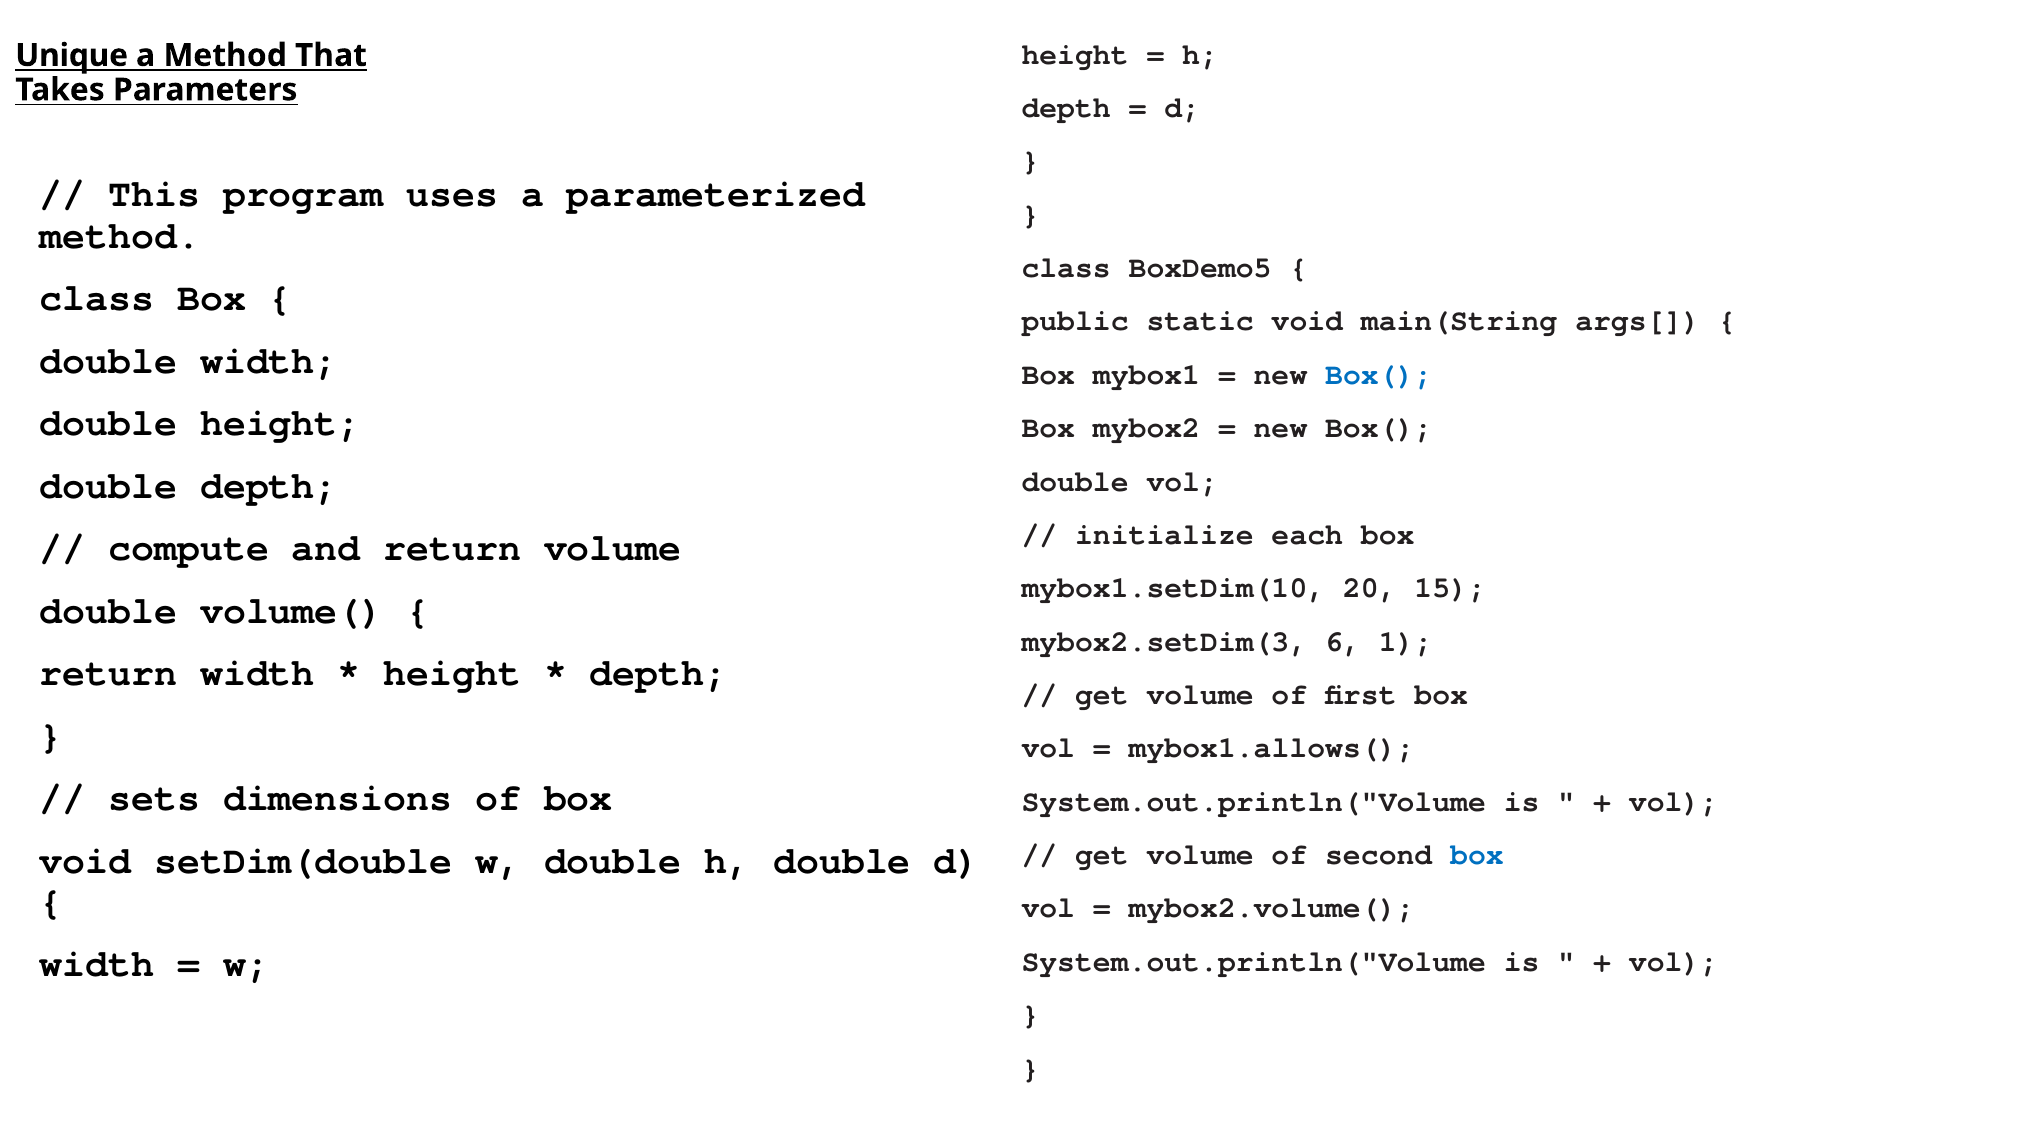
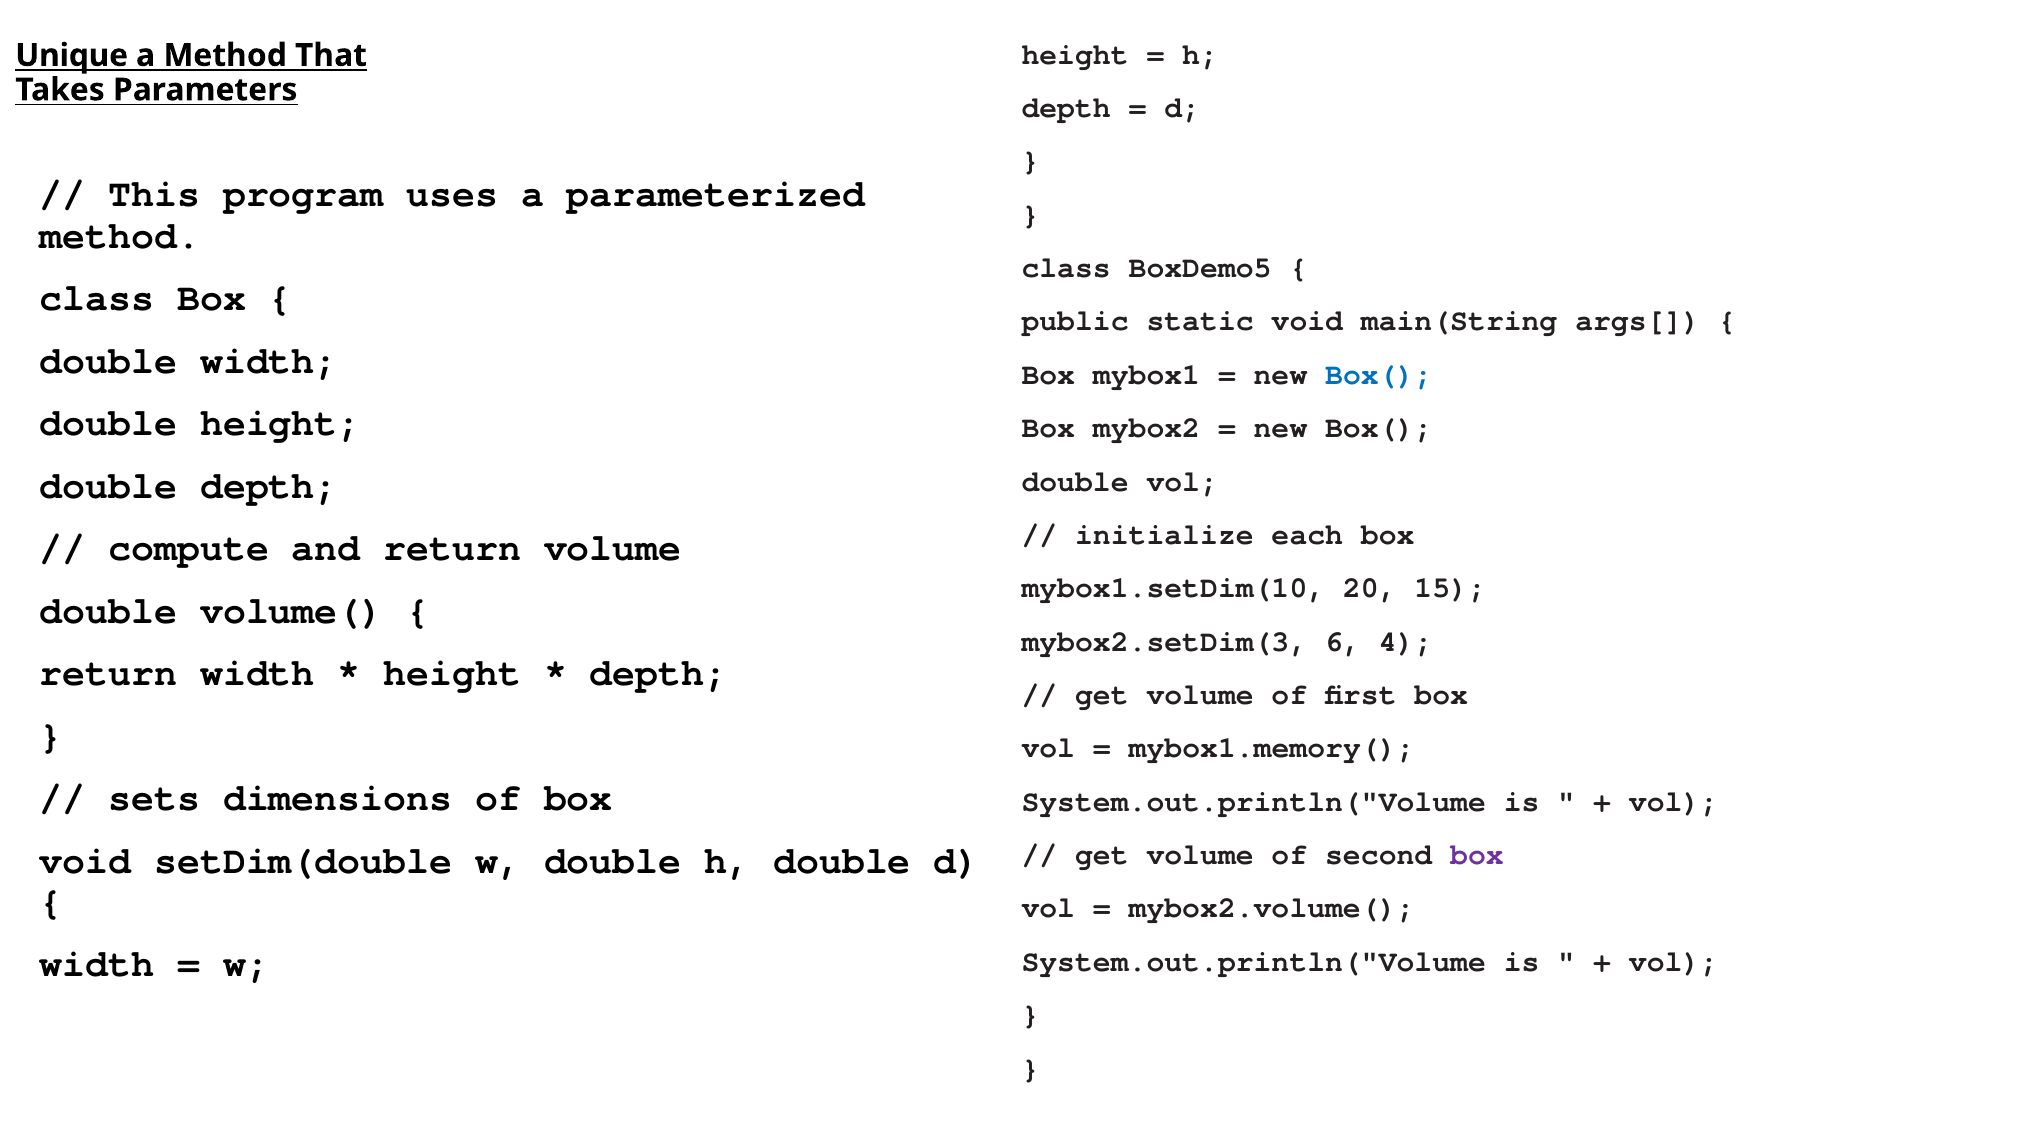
1: 1 -> 4
mybox1.allows(: mybox1.allows( -> mybox1.memory(
box at (1477, 855) colour: blue -> purple
